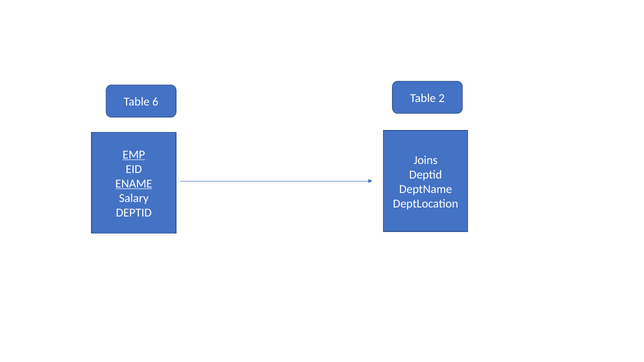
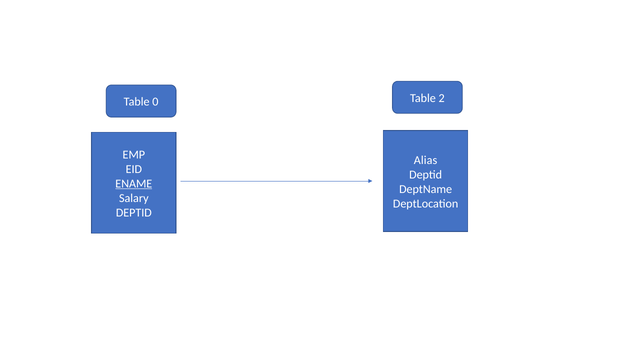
6: 6 -> 0
EMP underline: present -> none
Joins: Joins -> Alias
